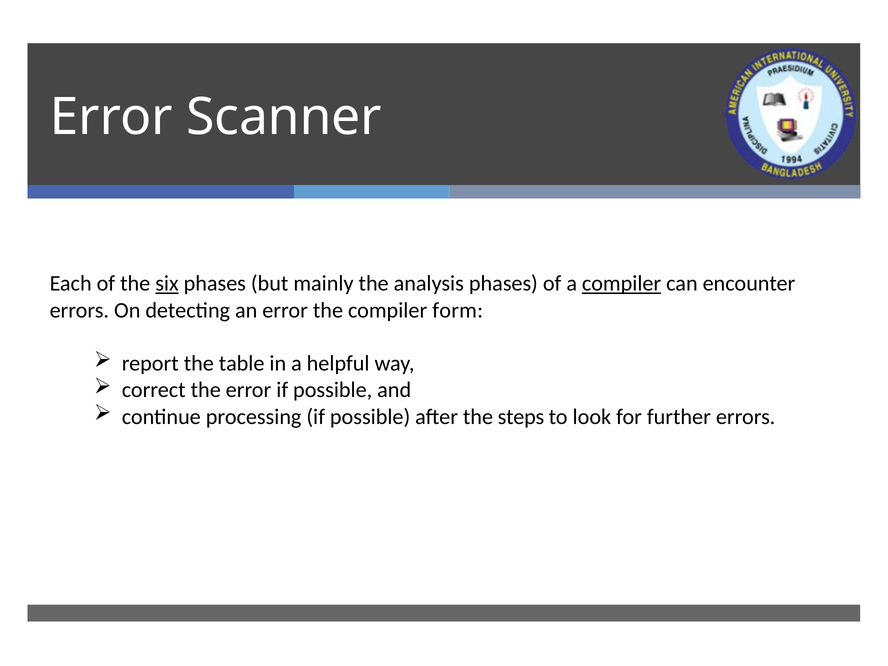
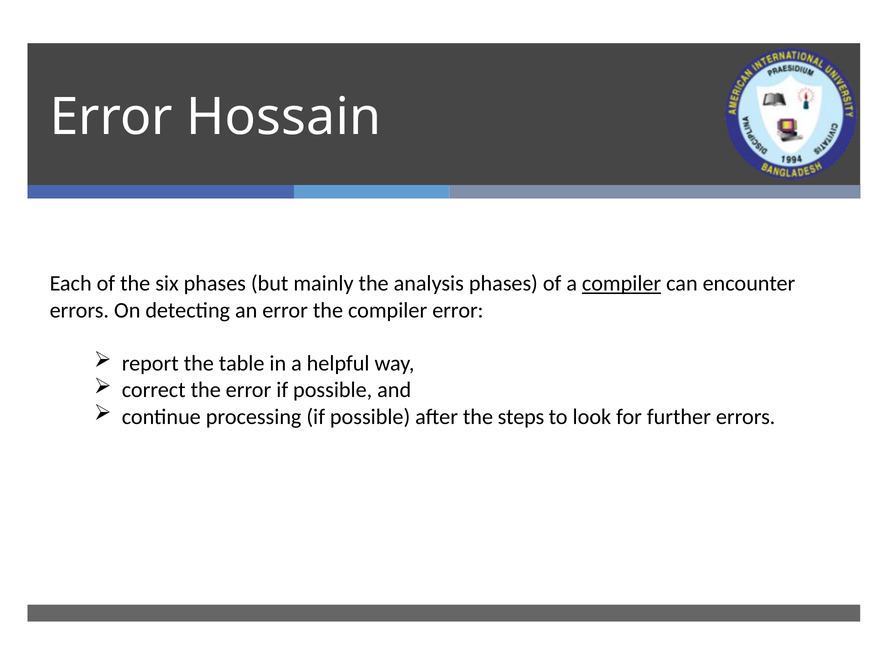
Scanner: Scanner -> Hossain
six underline: present -> none
compiler form: form -> error
